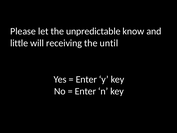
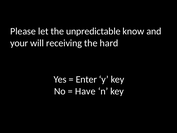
little: little -> your
until: until -> hard
Enter at (85, 91): Enter -> Have
